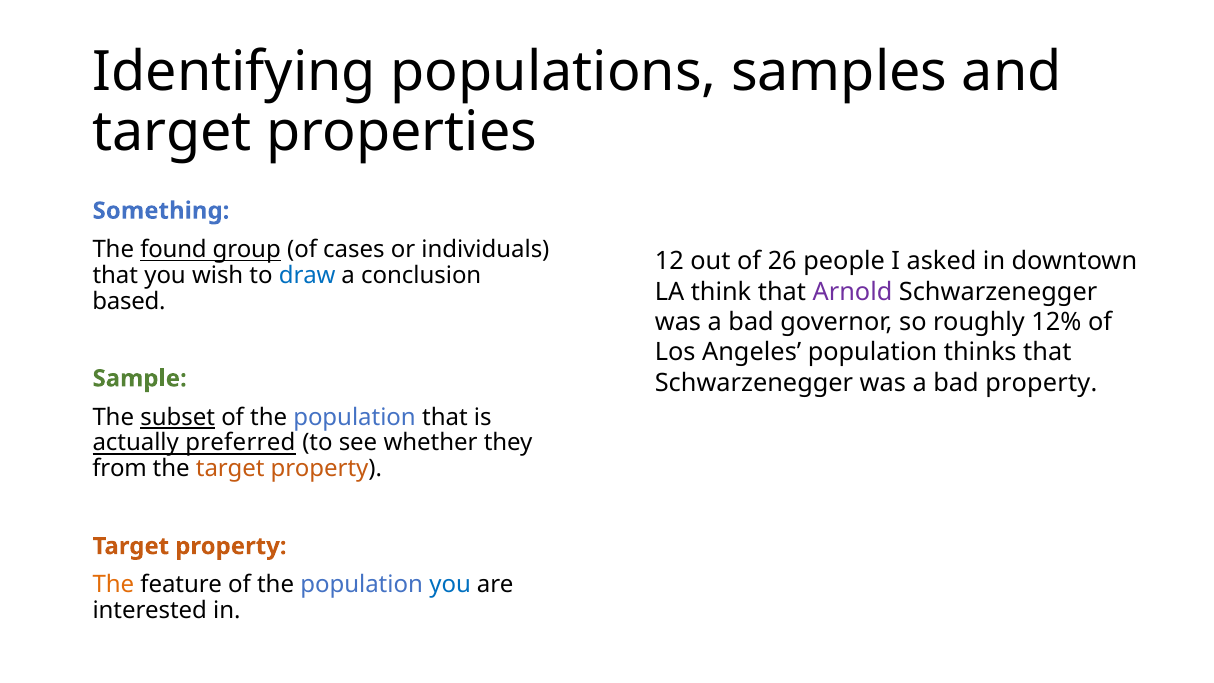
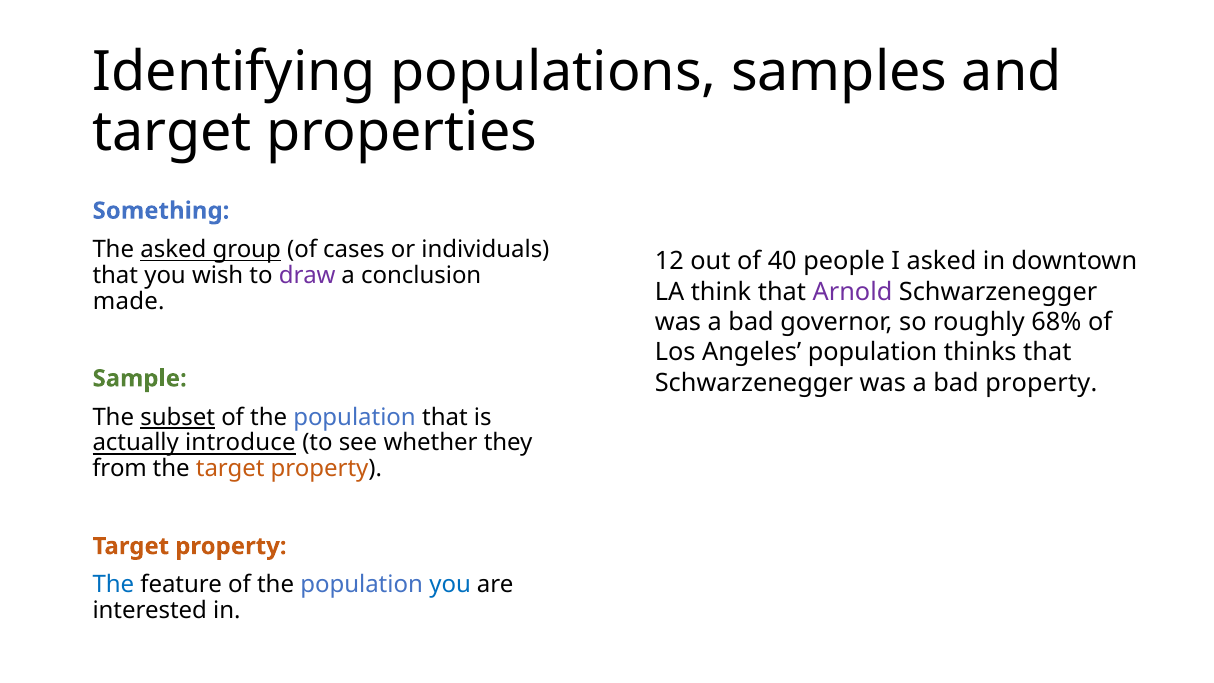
The found: found -> asked
26: 26 -> 40
draw colour: blue -> purple
based: based -> made
12%: 12% -> 68%
preferred: preferred -> introduce
The at (113, 585) colour: orange -> blue
